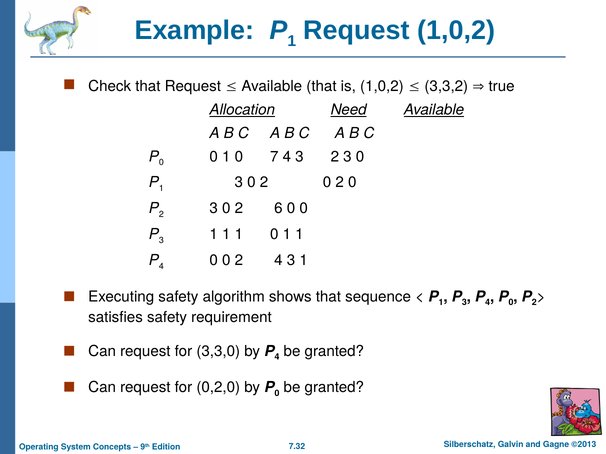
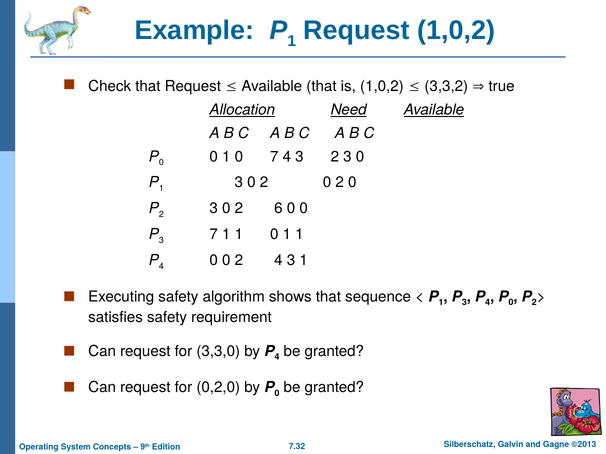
1 at (214, 235): 1 -> 7
